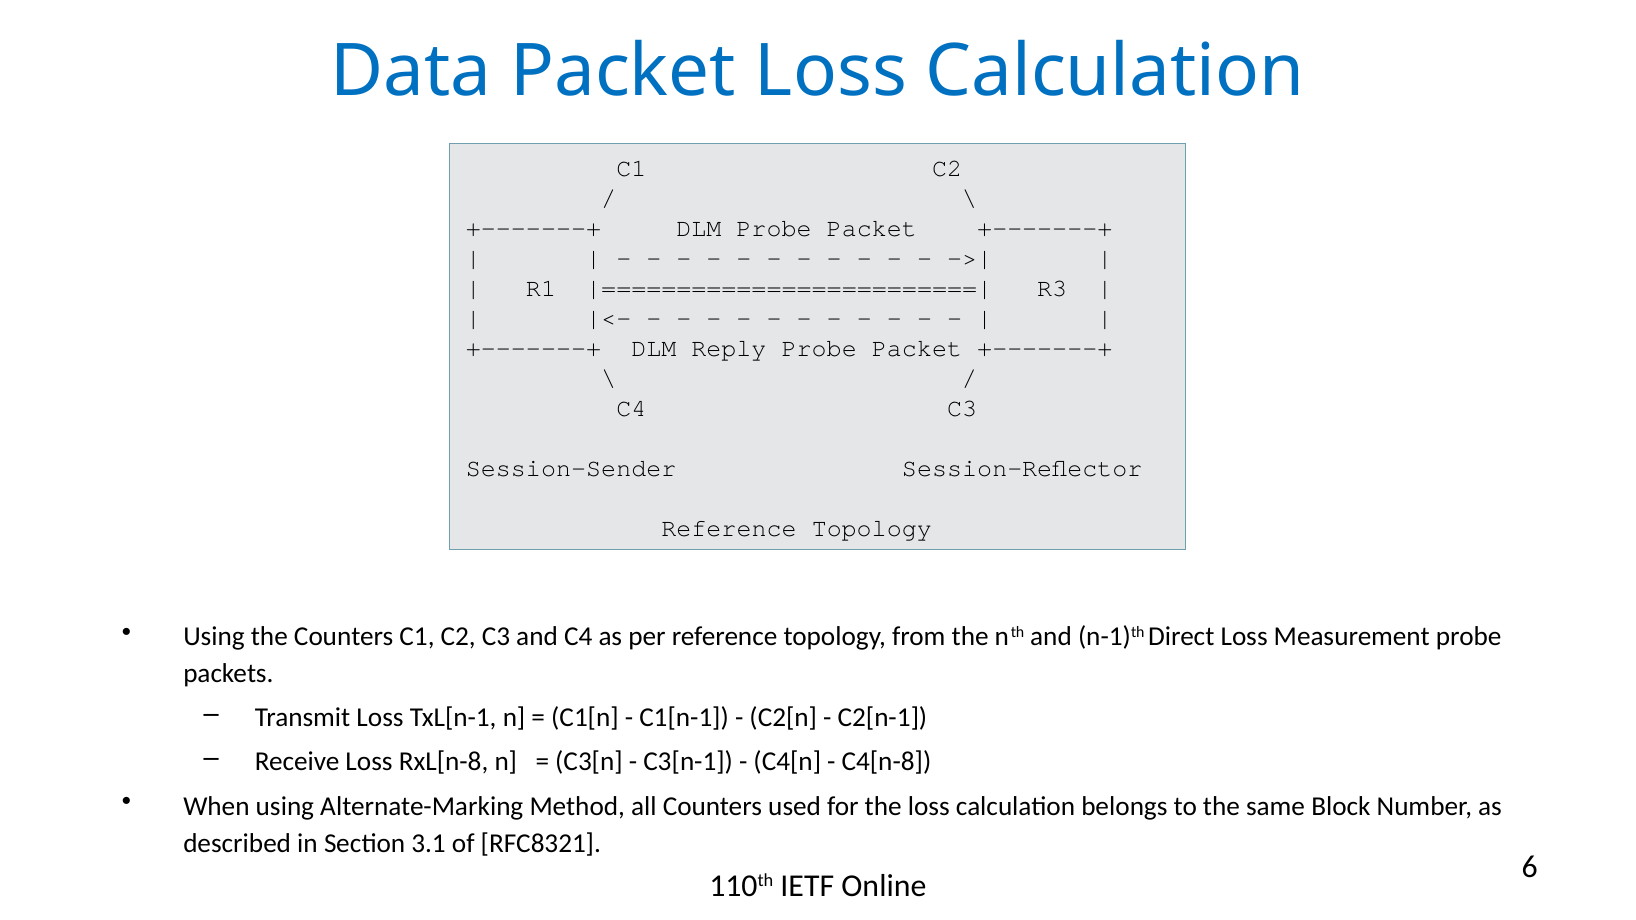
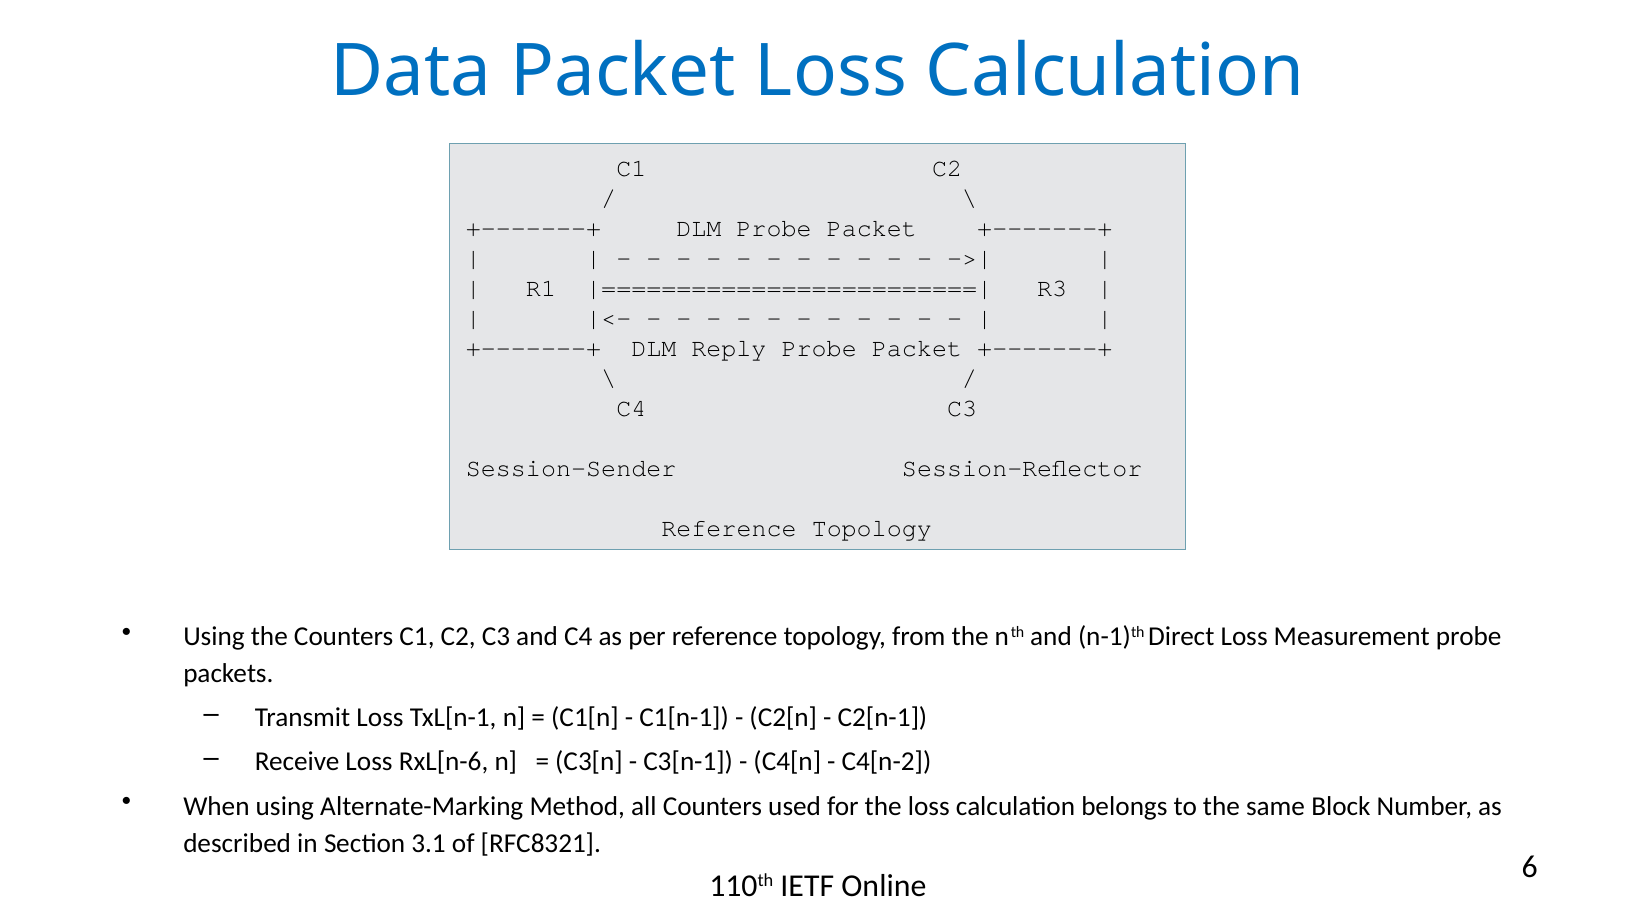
RxL[n-8: RxL[n-8 -> RxL[n-6
C4[n-8: C4[n-8 -> C4[n-2
